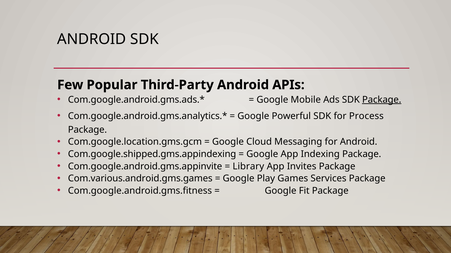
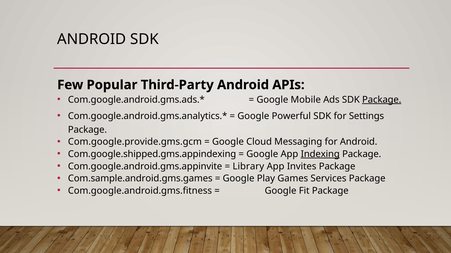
Process: Process -> Settings
Com.google.location.gms.gcm: Com.google.location.gms.gcm -> Com.google.provide.gms.gcm
Indexing underline: none -> present
Com.various.android.gms.games: Com.various.android.gms.games -> Com.sample.android.gms.games
